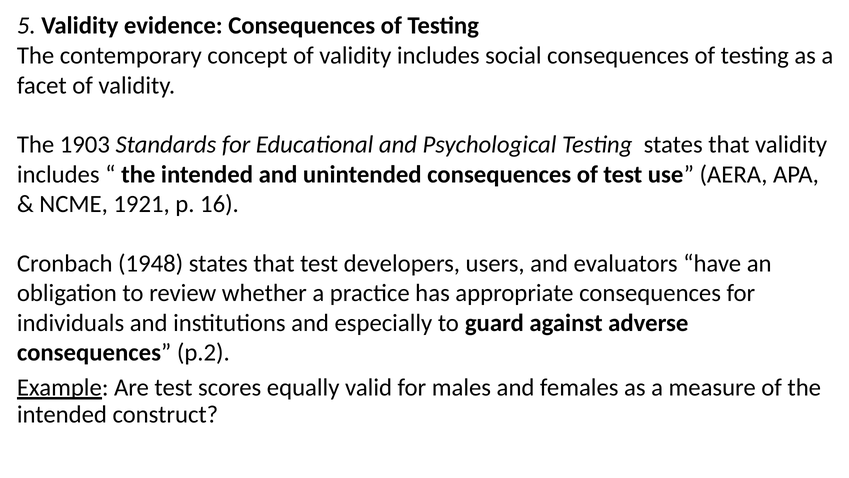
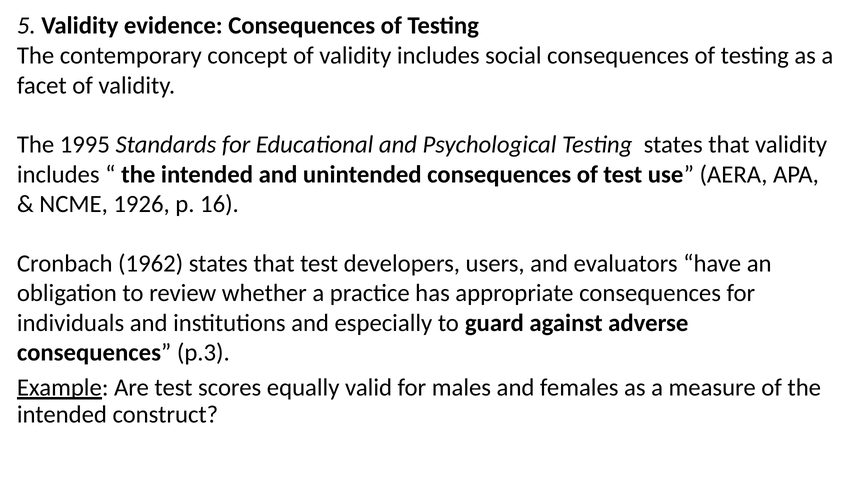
1903: 1903 -> 1995
1921: 1921 -> 1926
1948: 1948 -> 1962
p.2: p.2 -> p.3
